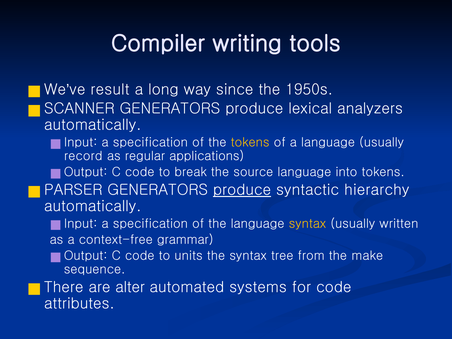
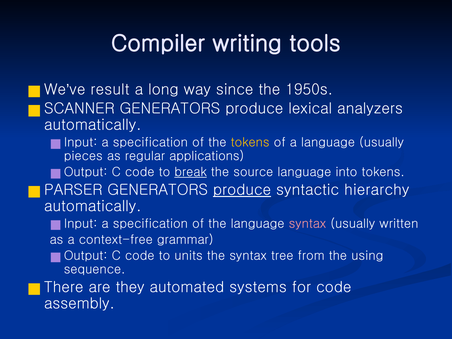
record: record -> pieces
break underline: none -> present
syntax at (307, 224) colour: yellow -> pink
make: make -> using
alter: alter -> they
attributes: attributes -> assembly
